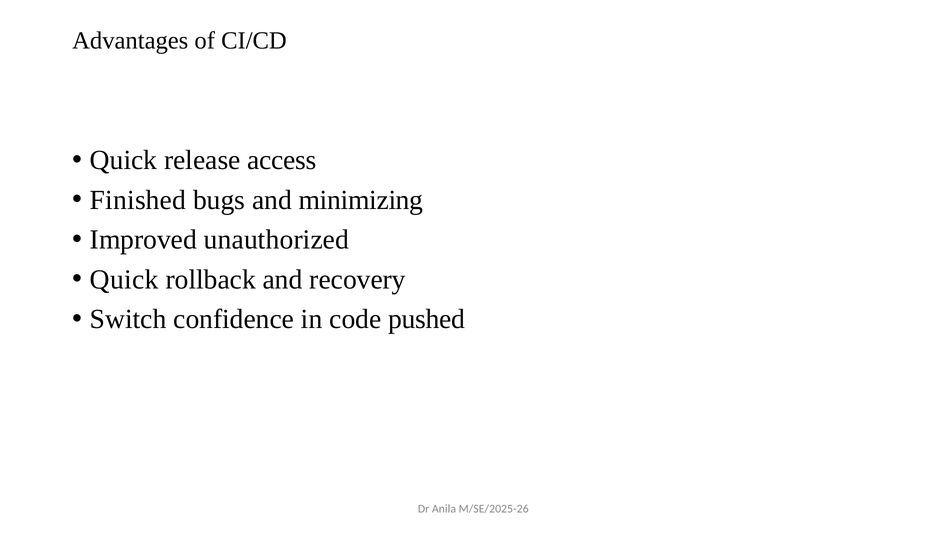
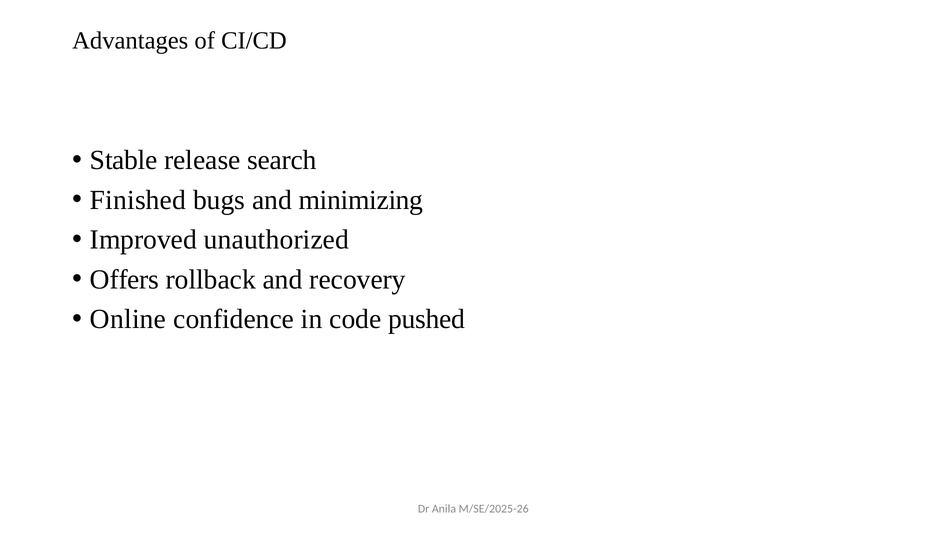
Quick at (124, 160): Quick -> Stable
access: access -> search
Quick at (124, 279): Quick -> Offers
Switch: Switch -> Online
